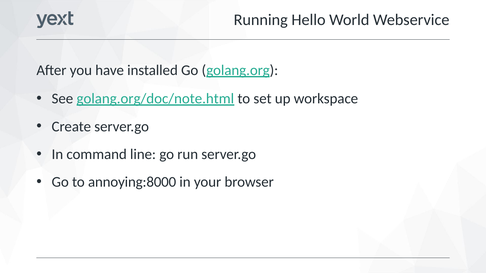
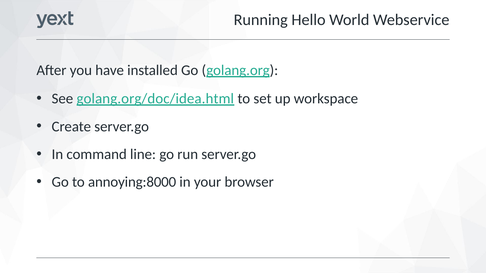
golang.org/doc/note.html: golang.org/doc/note.html -> golang.org/doc/idea.html
